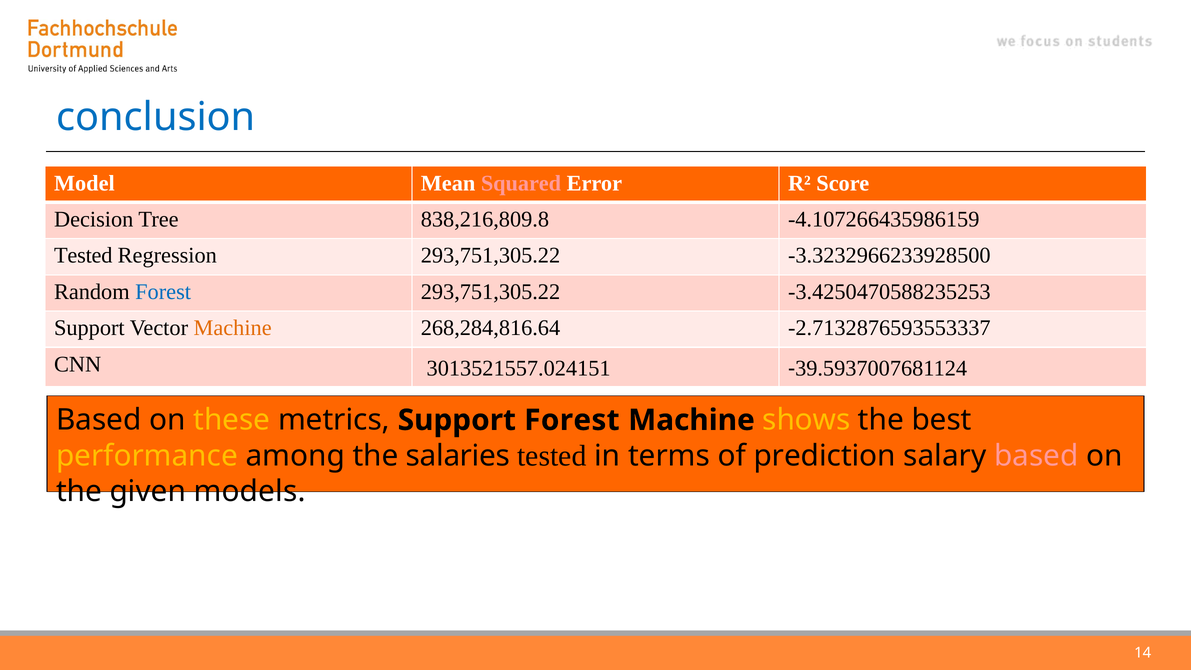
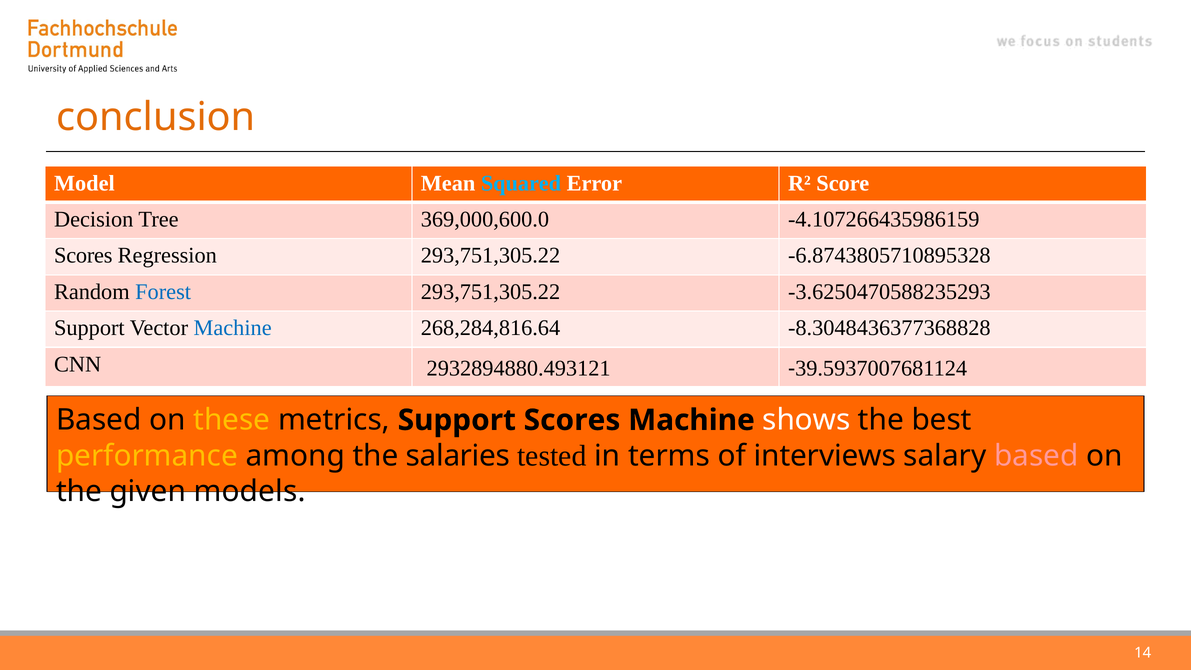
conclusion colour: blue -> orange
Squared colour: pink -> light blue
838,216,809.8: 838,216,809.8 -> 369,000,600.0
Tested at (83, 256): Tested -> Scores
-3.3232966233928500: -3.3232966233928500 -> -6.8743805710895328
-3.4250470588235253: -3.4250470588235253 -> -3.6250470588235293
Machine at (233, 328) colour: orange -> blue
-2.7132876593553337: -2.7132876593553337 -> -8.3048436377368828
3013521557.024151: 3013521557.024151 -> 2932894880.493121
Support Forest: Forest -> Scores
shows colour: yellow -> white
prediction: prediction -> interviews
